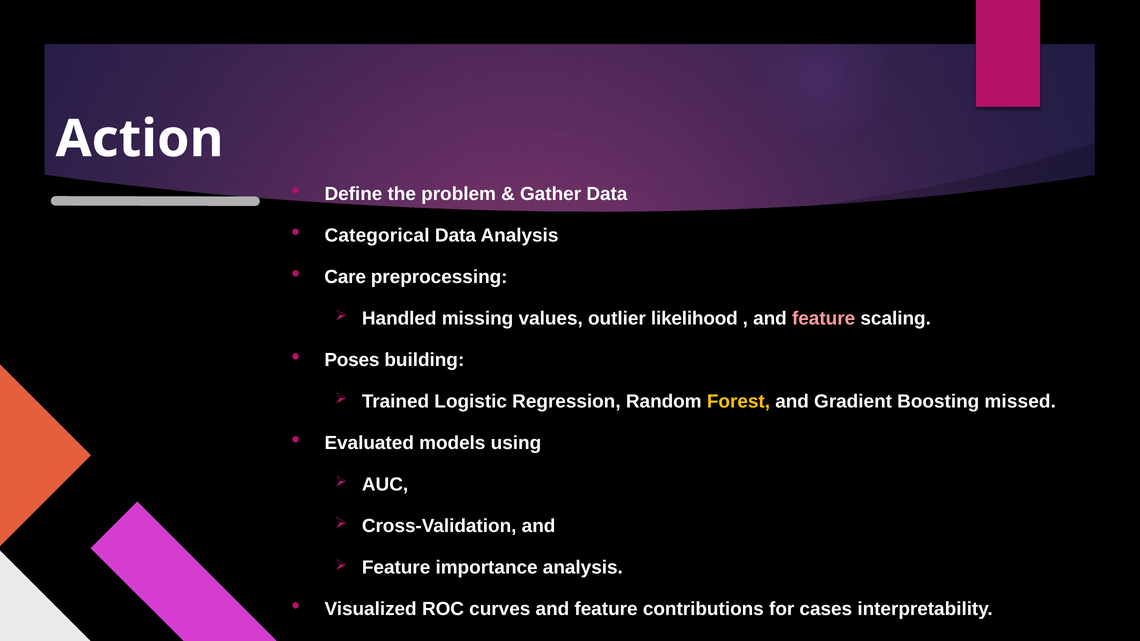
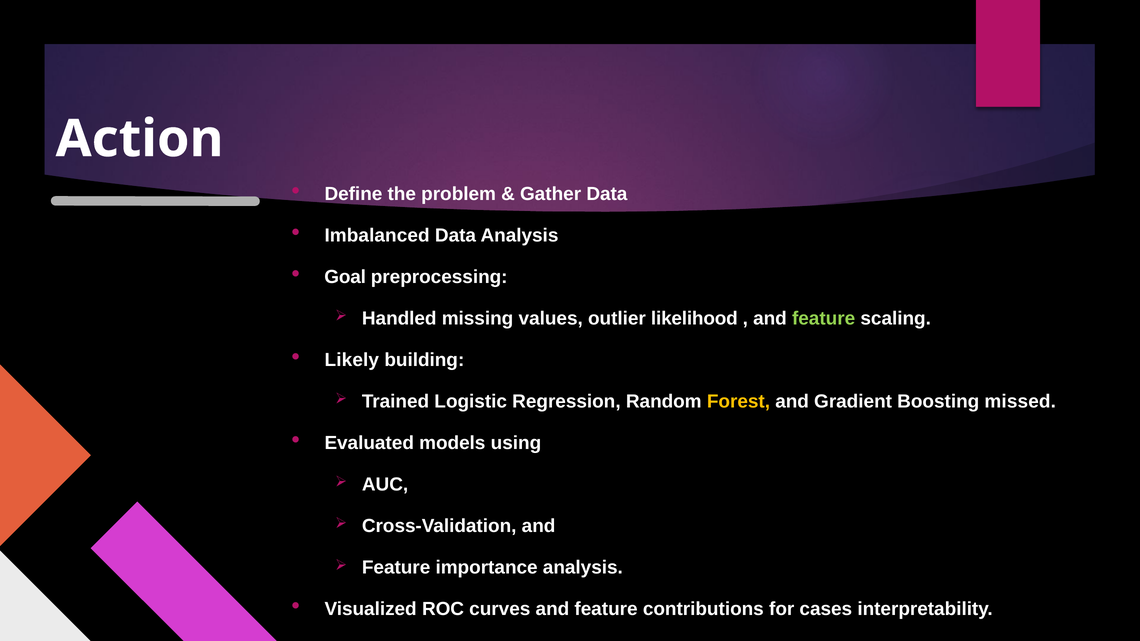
Categorical: Categorical -> Imbalanced
Care: Care -> Goal
feature at (824, 319) colour: pink -> light green
Poses: Poses -> Likely
